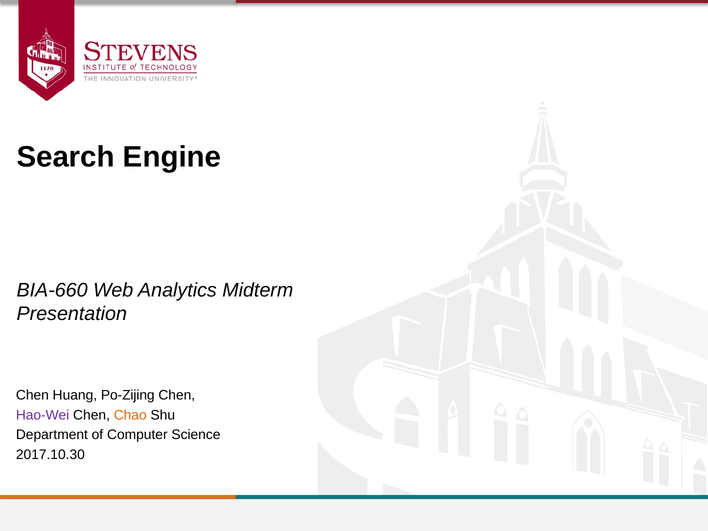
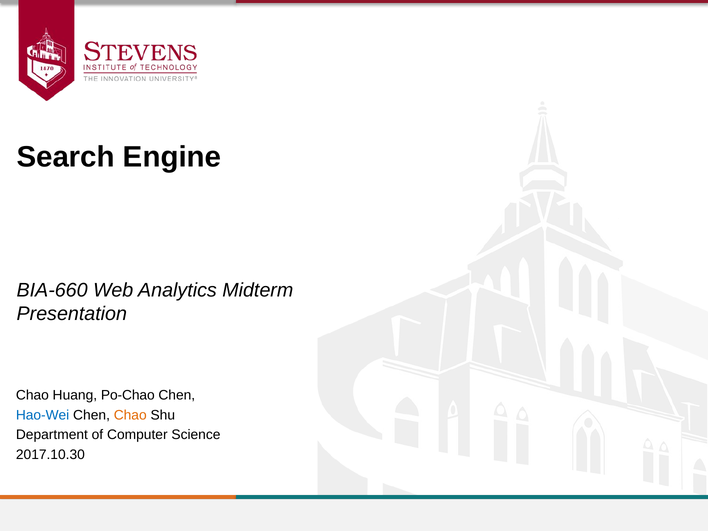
Chen at (32, 395): Chen -> Chao
Po-Zijing: Po-Zijing -> Po-Chao
Hao-Wei colour: purple -> blue
